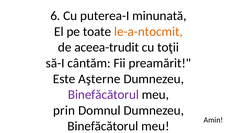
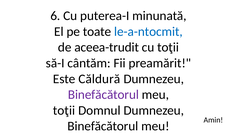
le-a-ntocmit colour: orange -> blue
Aşterne: Aşterne -> Căldură
prin at (64, 111): prin -> toţii
